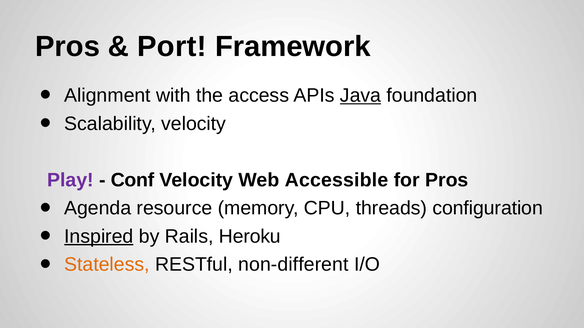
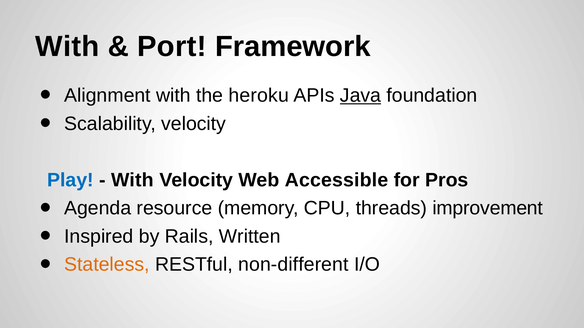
Pros at (67, 47): Pros -> With
access: access -> heroku
Play colour: purple -> blue
Conf at (133, 180): Conf -> With
configuration: configuration -> improvement
Inspired underline: present -> none
Heroku: Heroku -> Written
